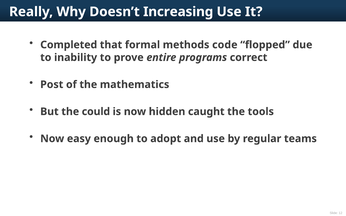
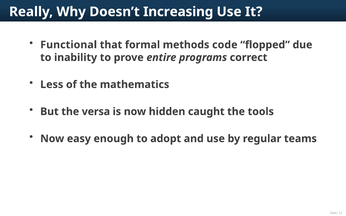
Completed: Completed -> Functional
Post: Post -> Less
could: could -> versa
